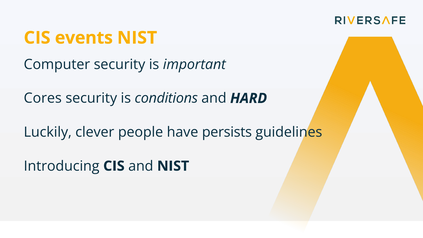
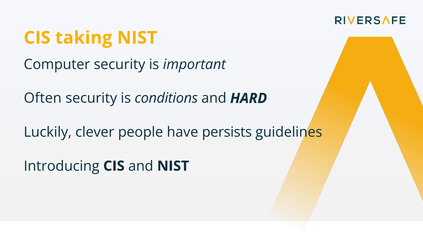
events: events -> taking
Cores: Cores -> Often
